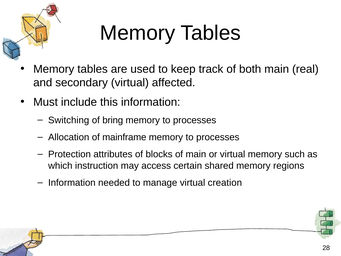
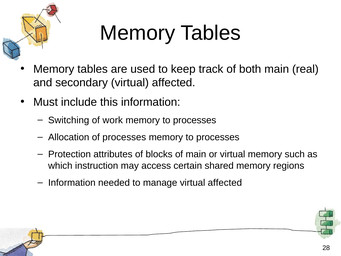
bring: bring -> work
of mainframe: mainframe -> processes
manage virtual creation: creation -> affected
